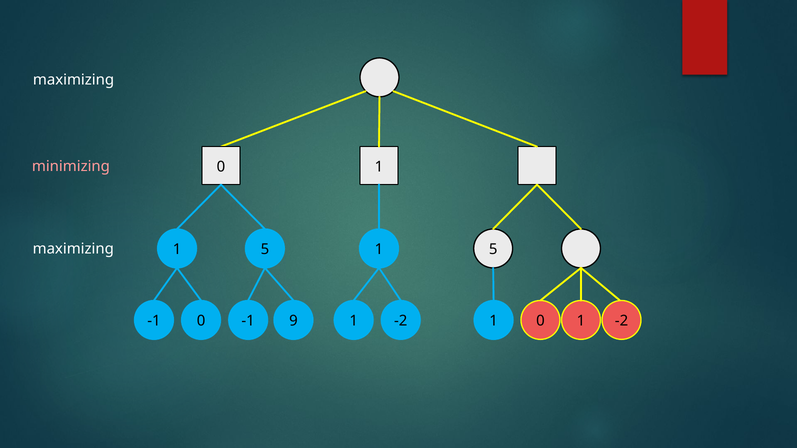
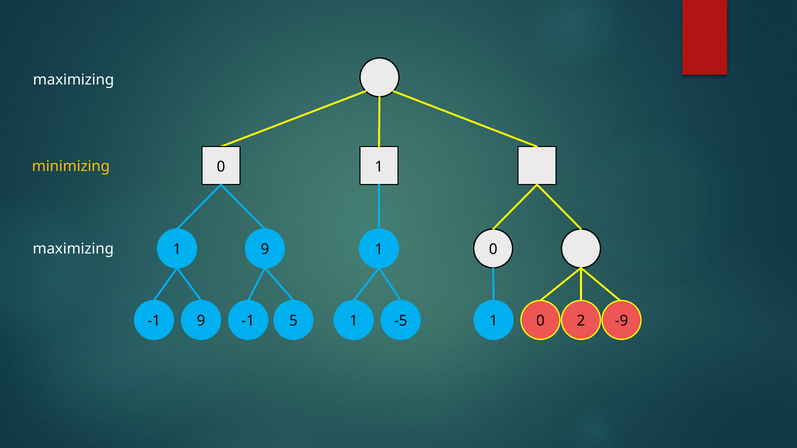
minimizing colour: pink -> yellow
5 at (265, 250): 5 -> 9
5 at (493, 250): 5 -> 0
-1 0: 0 -> 9
9: 9 -> 5
-2 at (401, 321): -2 -> -5
1 at (581, 321): 1 -> 2
-2 at (622, 321): -2 -> -9
